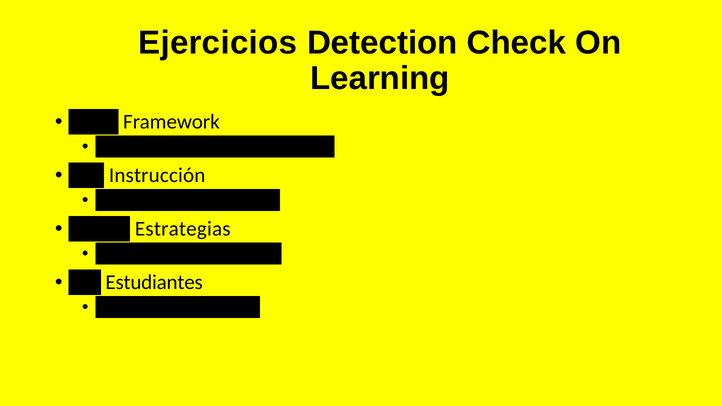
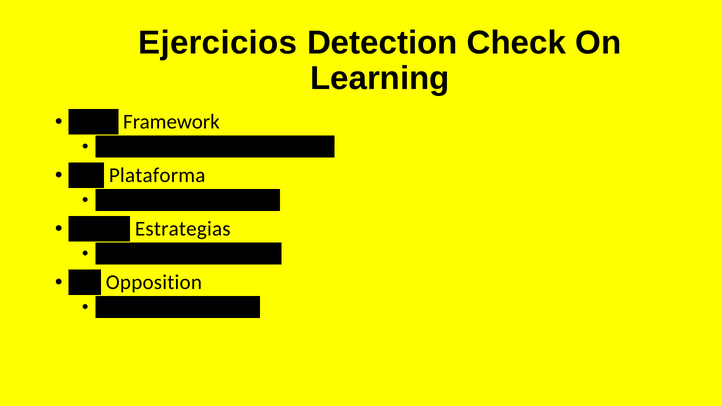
Instrucción: Instrucción -> Plataforma
EVE Estudiantes: Estudiantes -> Opposition
